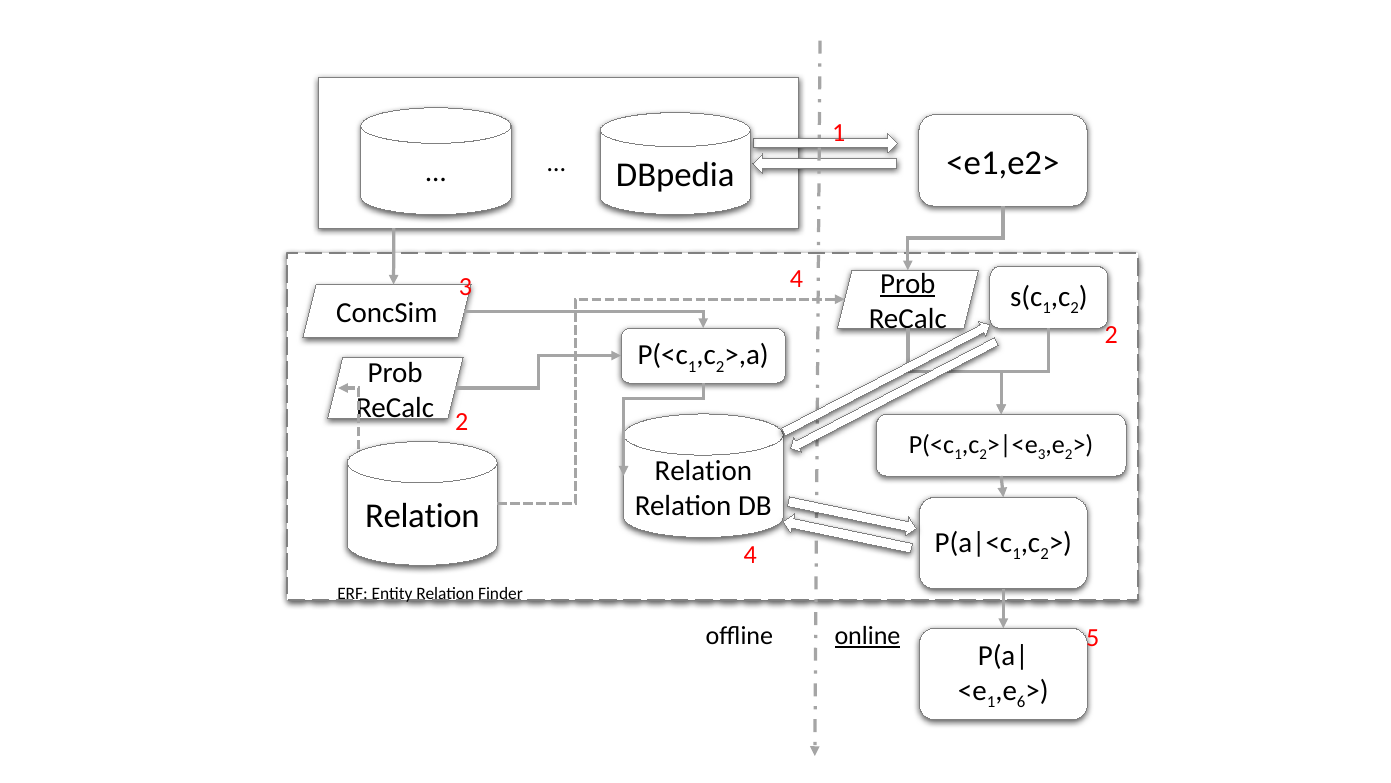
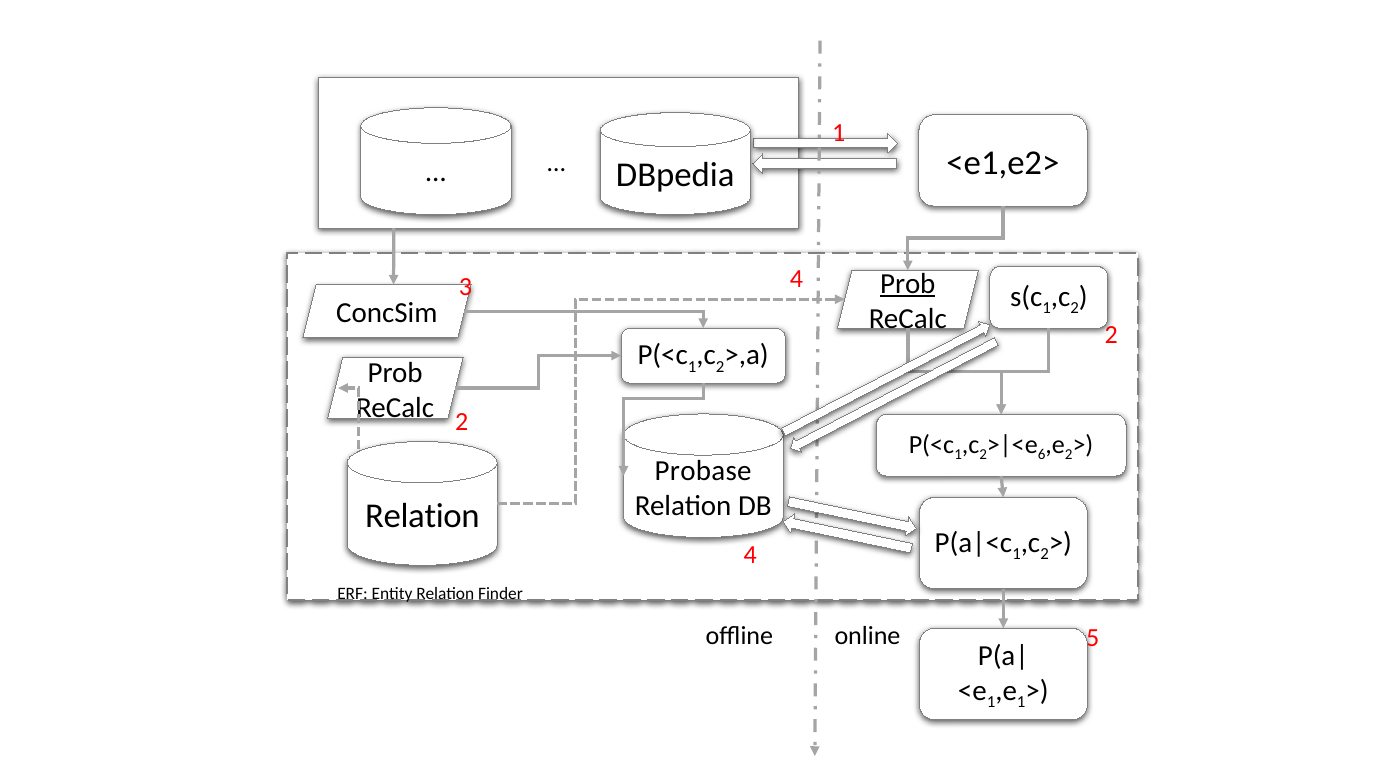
3 at (1042, 455): 3 -> 6
Relation at (703, 470): Relation -> Probase
online underline: present -> none
6 at (1021, 702): 6 -> 1
